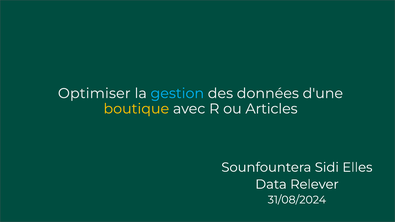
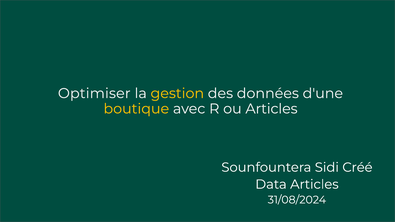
gestion colour: light blue -> yellow
Elles: Elles -> Créé
Data Relever: Relever -> Articles
